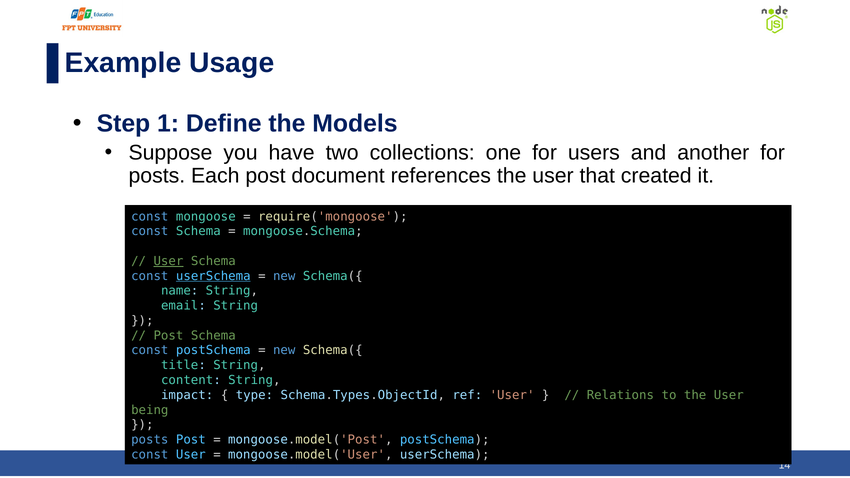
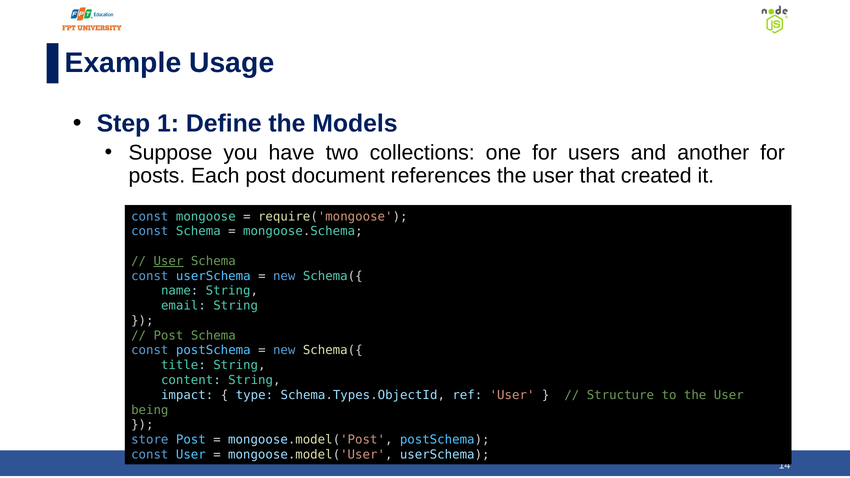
userSchema at (213, 276) underline: present -> none
Relations: Relations -> Structure
posts at (150, 440): posts -> store
